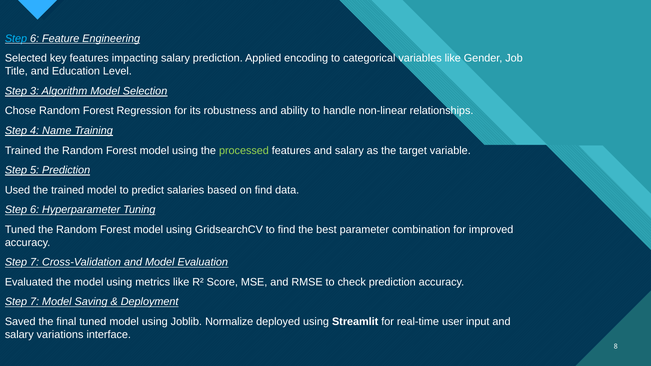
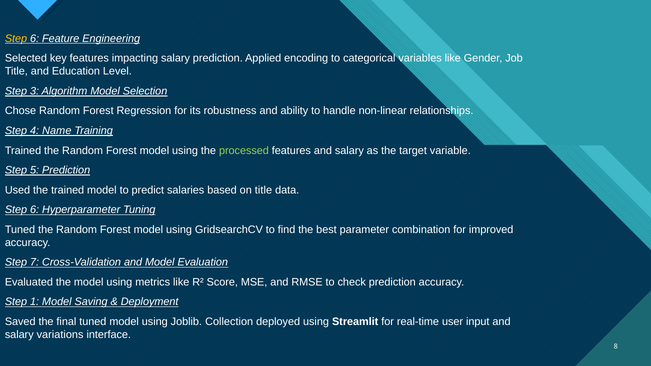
Step at (16, 39) colour: light blue -> yellow
on find: find -> title
7 at (35, 302): 7 -> 1
Normalize: Normalize -> Collection
